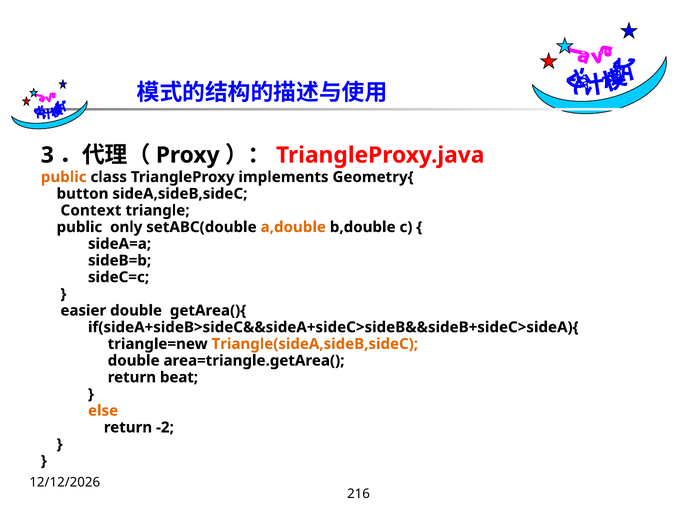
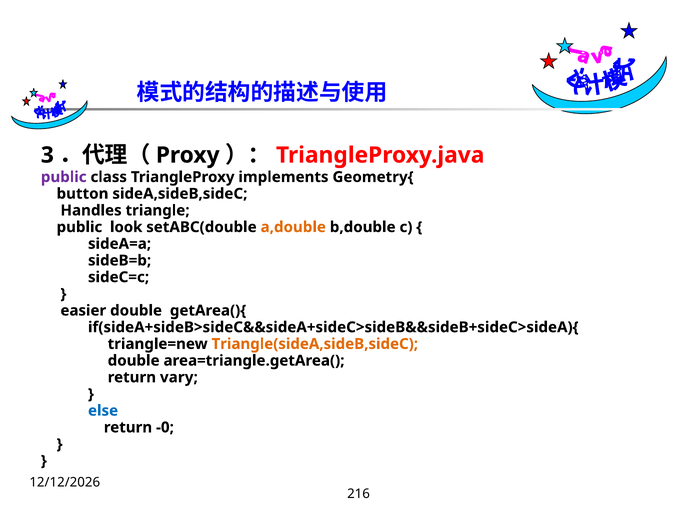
public at (64, 177) colour: orange -> purple
Context: Context -> Handles
only: only -> look
beat: beat -> vary
else colour: orange -> blue
-2: -2 -> -0
